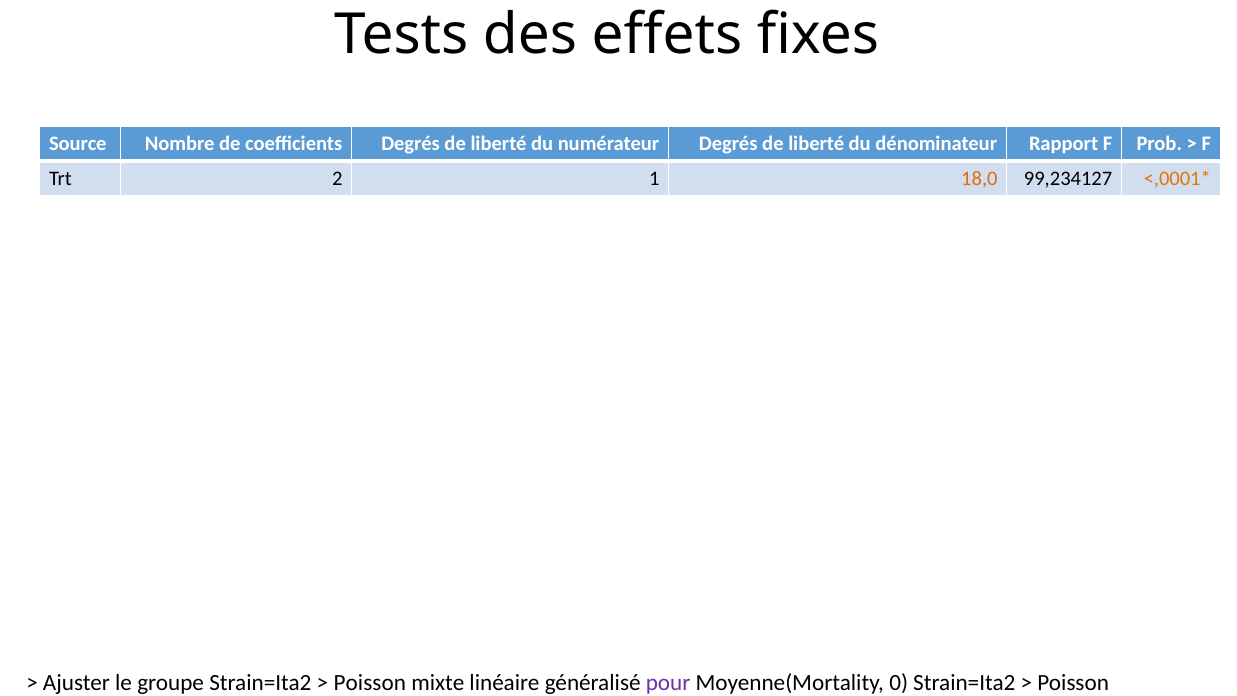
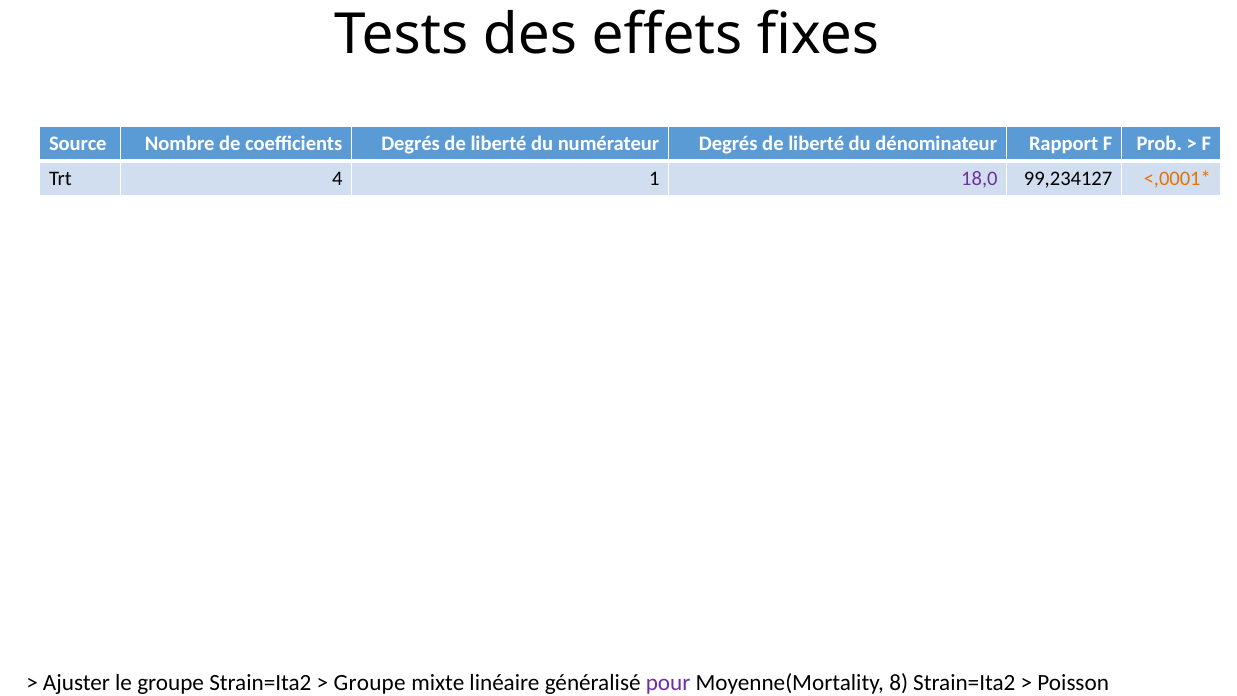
2: 2 -> 4
18,0 colour: orange -> purple
Poisson at (370, 683): Poisson -> Groupe
0: 0 -> 8
